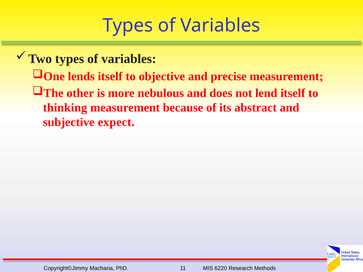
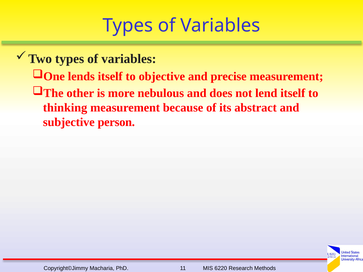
expect: expect -> person
